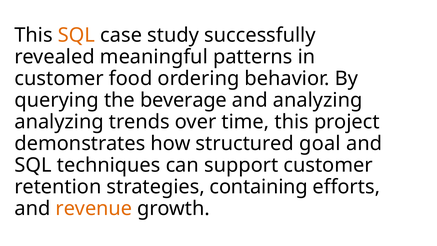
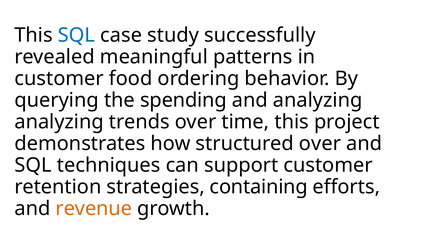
SQL at (77, 35) colour: orange -> blue
beverage: beverage -> spending
structured goal: goal -> over
